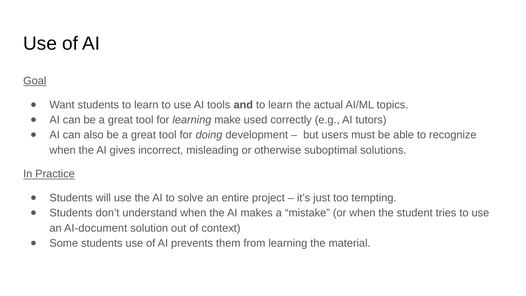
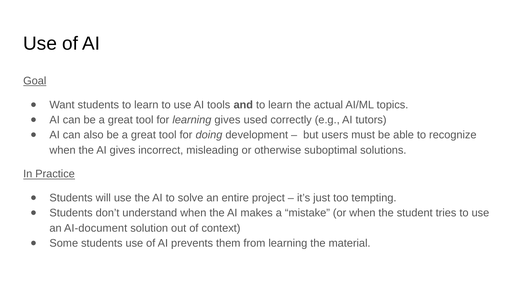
learning make: make -> gives
